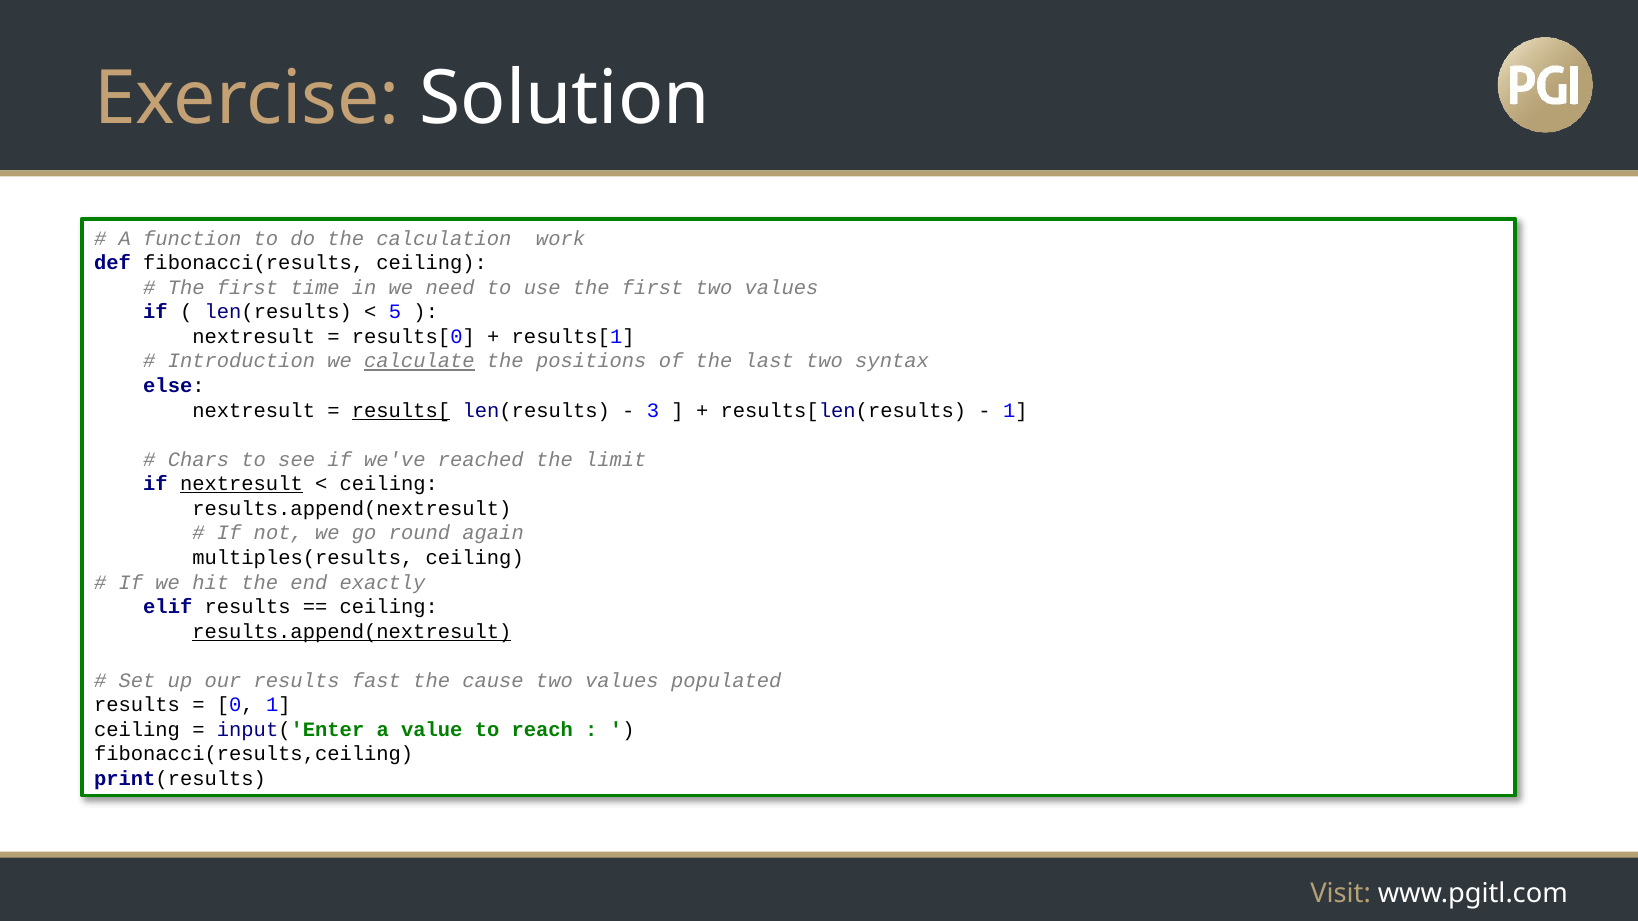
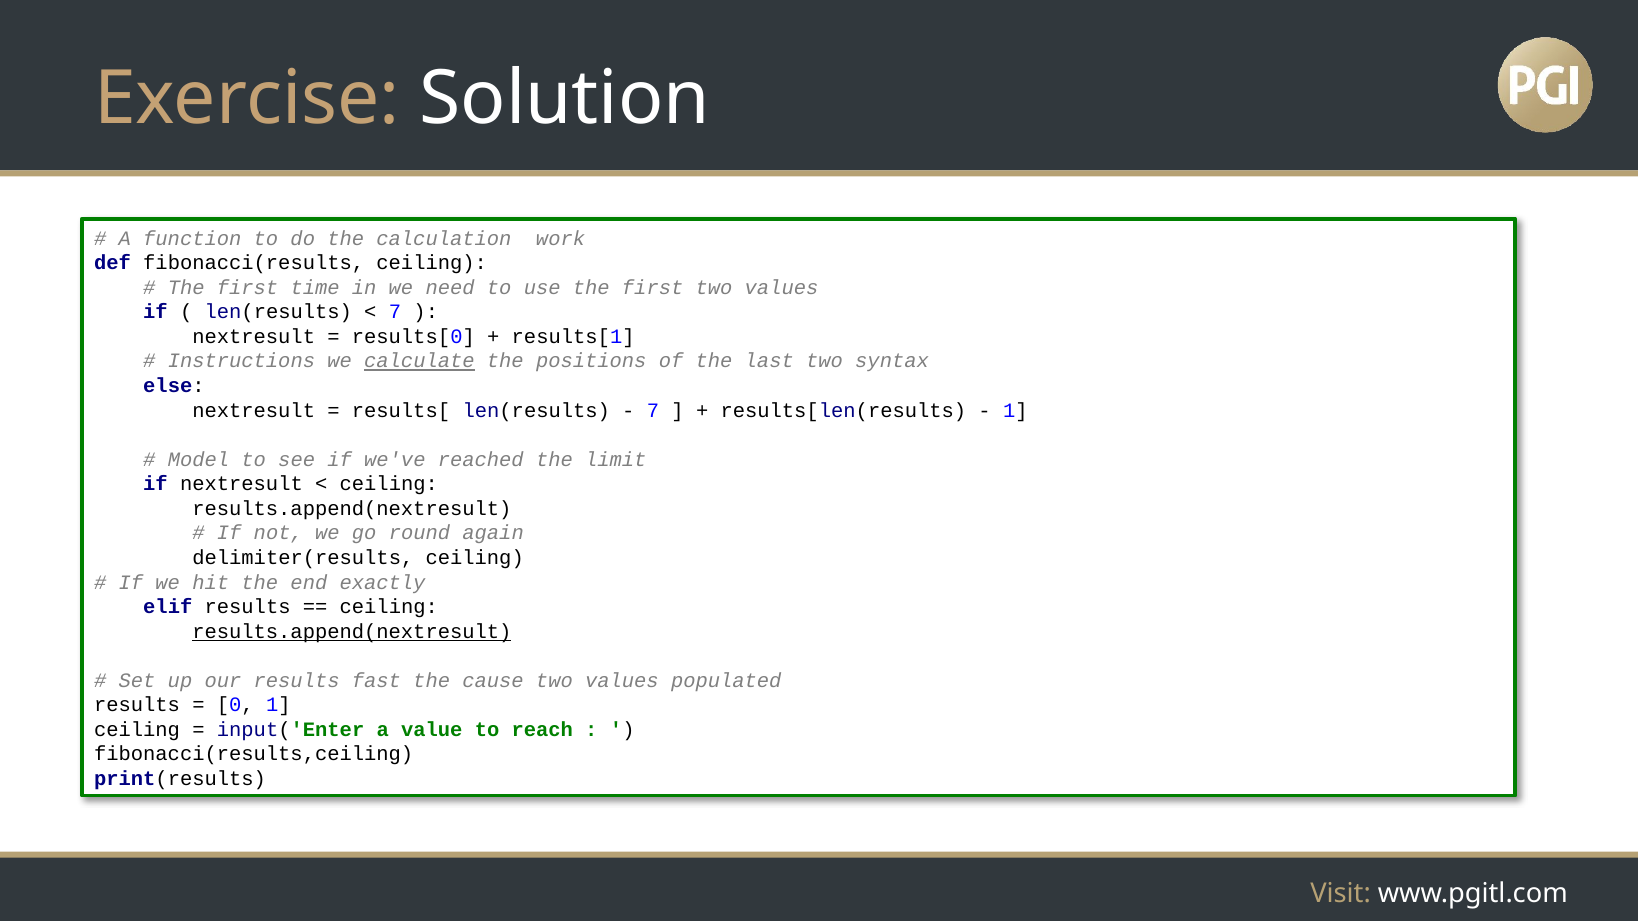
5 at (395, 312): 5 -> 7
Introduction: Introduction -> Instructions
results[ underline: present -> none
3 at (653, 410): 3 -> 7
Chars: Chars -> Model
nextresult at (241, 484) underline: present -> none
multiples(results: multiples(results -> delimiter(results
